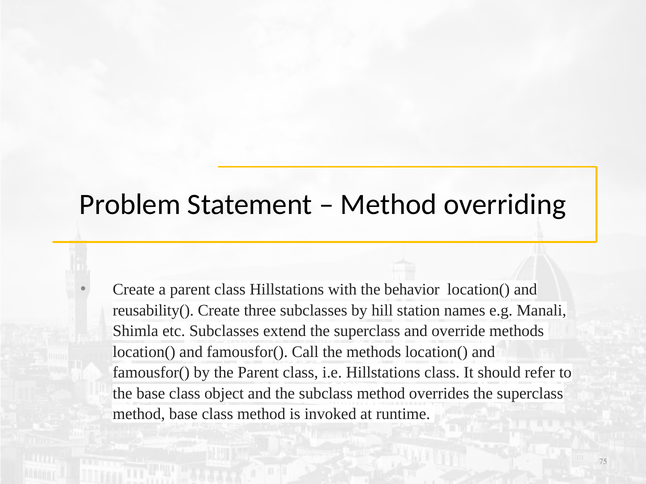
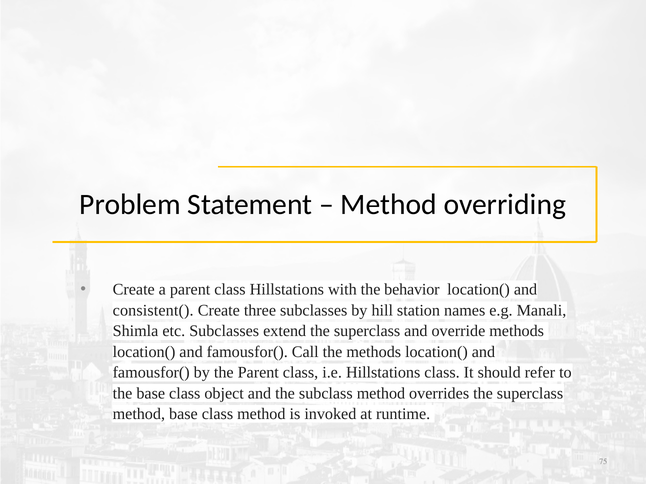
reusability(: reusability( -> consistent(
